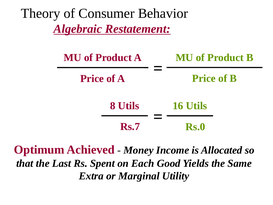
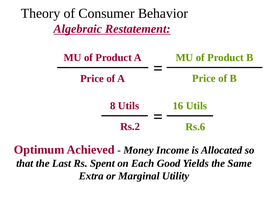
Rs.7: Rs.7 -> Rs.2
Rs.0: Rs.0 -> Rs.6
